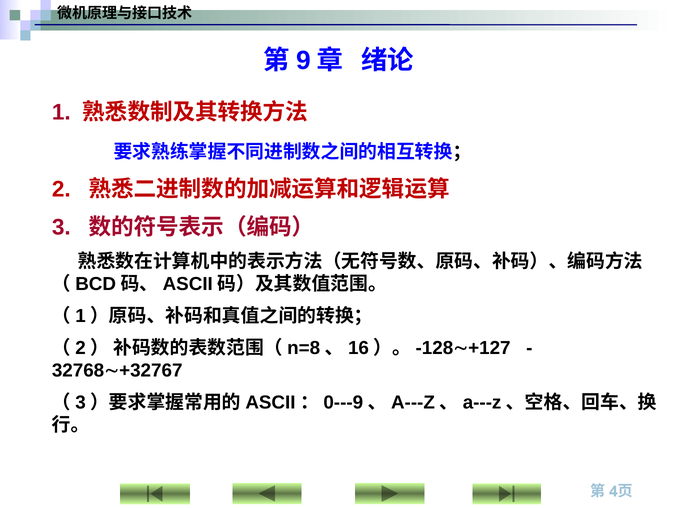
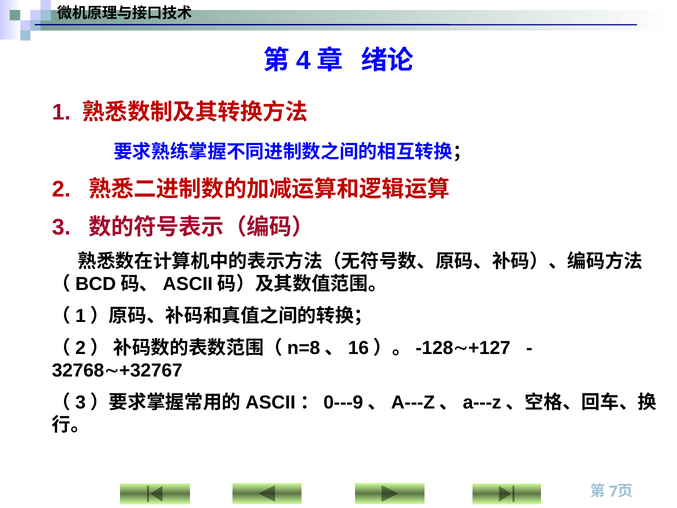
9: 9 -> 4
4: 4 -> 7
